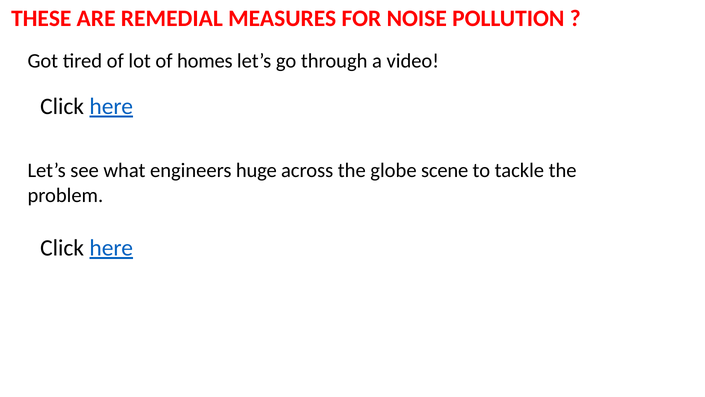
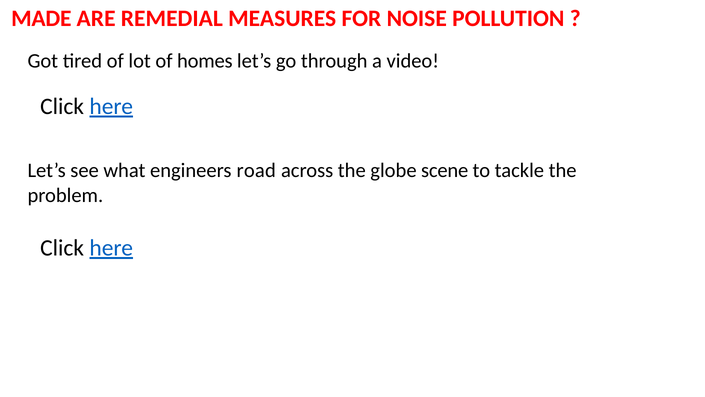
THESE: THESE -> MADE
huge: huge -> road
